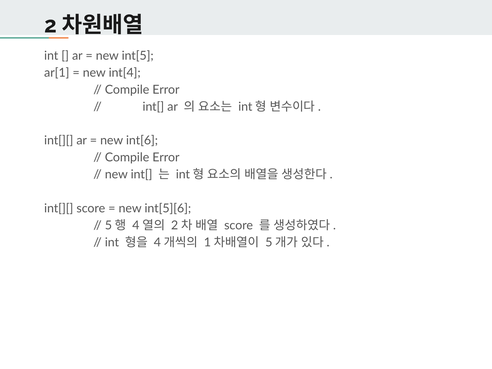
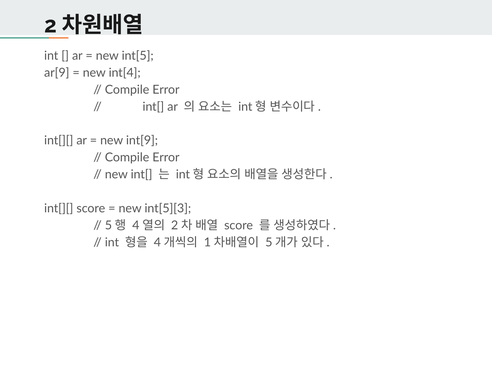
ar[1: ar[1 -> ar[9
int[6: int[6 -> int[9
int[5][6: int[5][6 -> int[5][3
